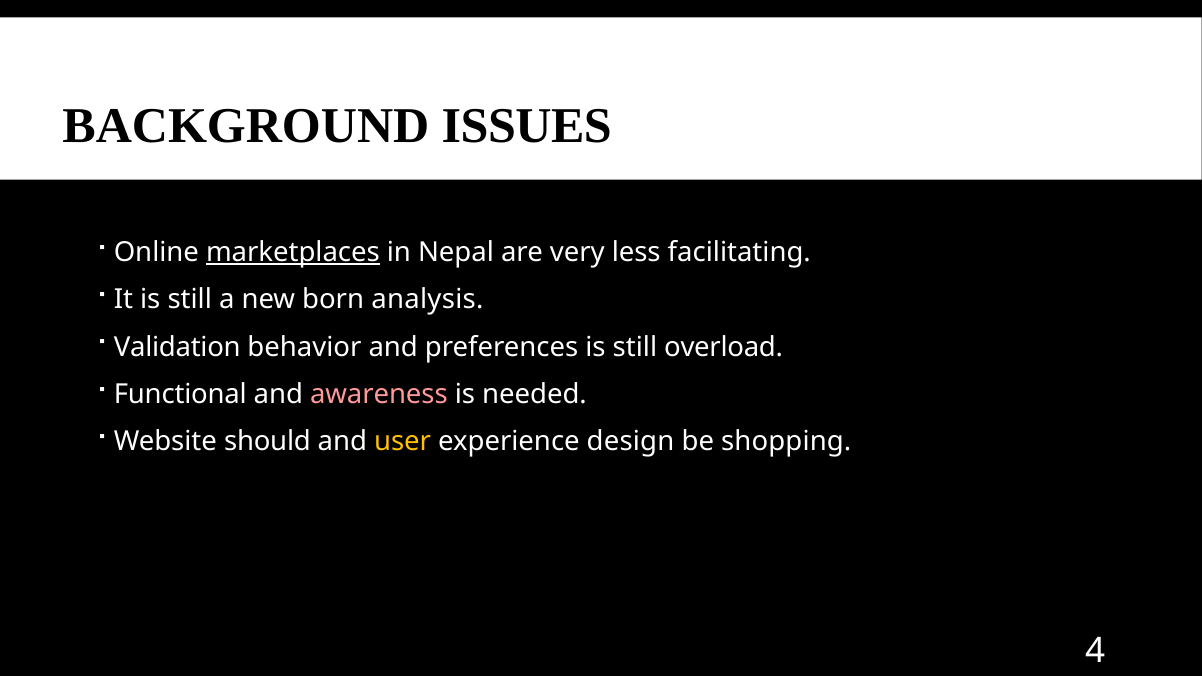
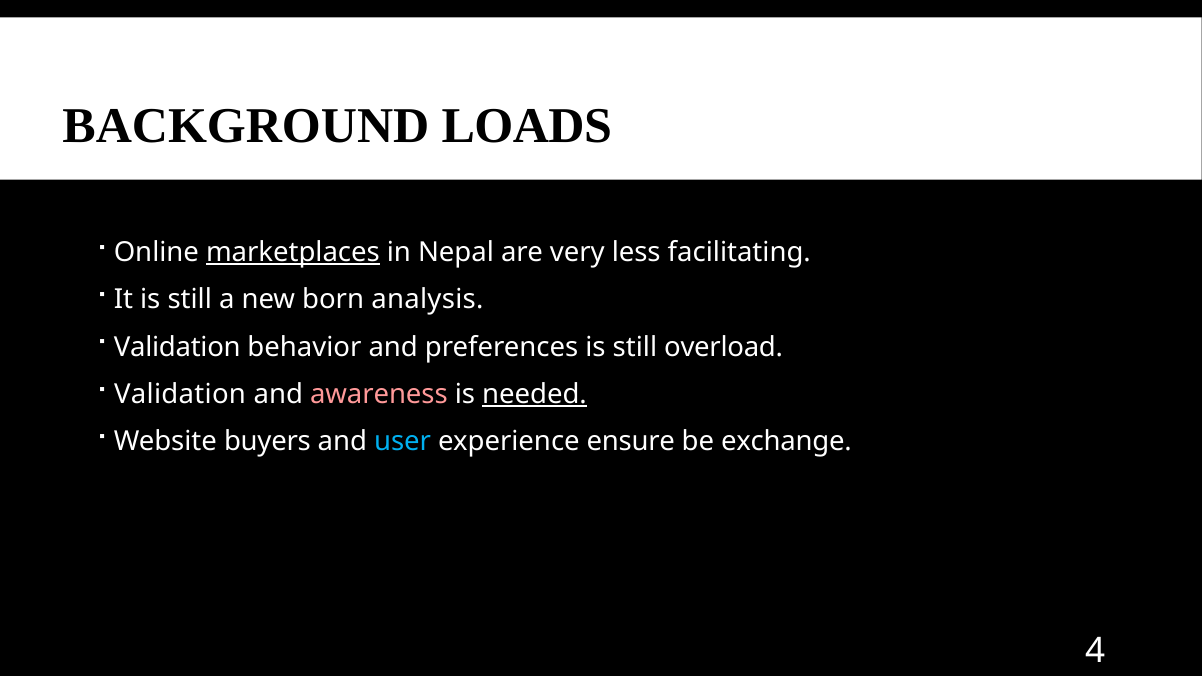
ISSUES: ISSUES -> LOADS
Functional at (180, 394): Functional -> Validation
needed underline: none -> present
should: should -> buyers
user colour: yellow -> light blue
design: design -> ensure
shopping: shopping -> exchange
